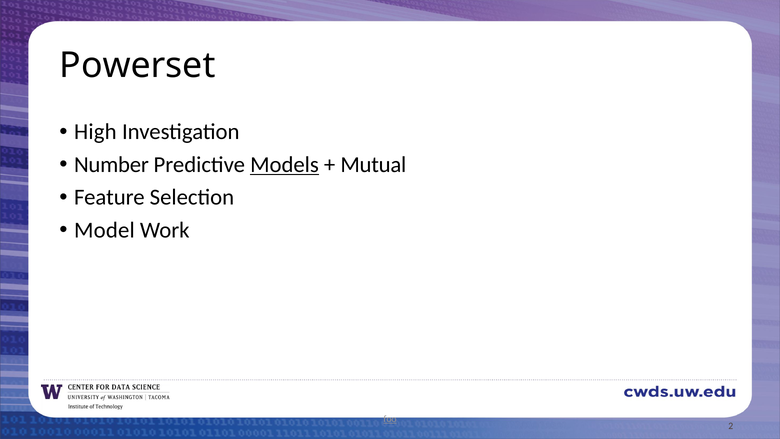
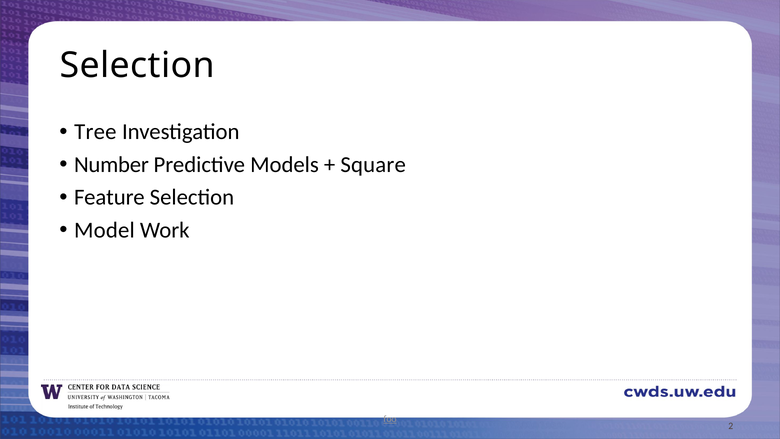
Powerset at (137, 66): Powerset -> Selection
High: High -> Tree
Models underline: present -> none
Mutual: Mutual -> Square
